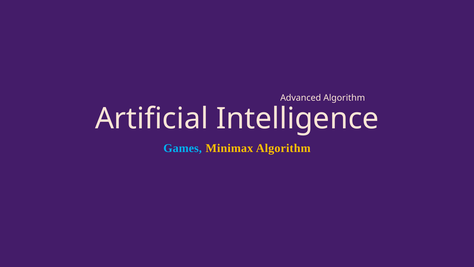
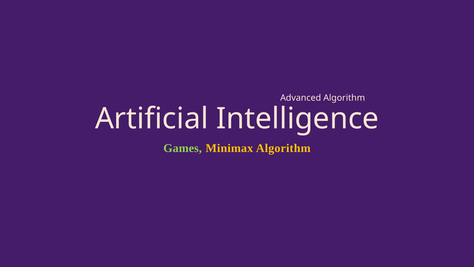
Games colour: light blue -> light green
